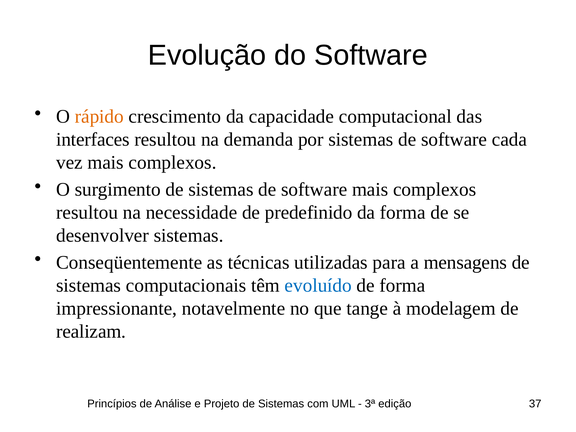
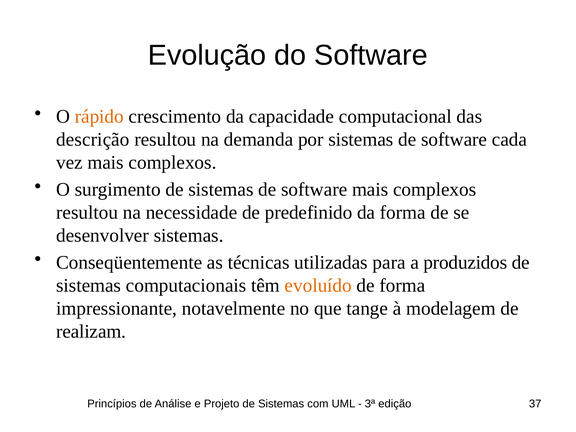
interfaces: interfaces -> descrição
mensagens: mensagens -> produzidos
evoluído colour: blue -> orange
